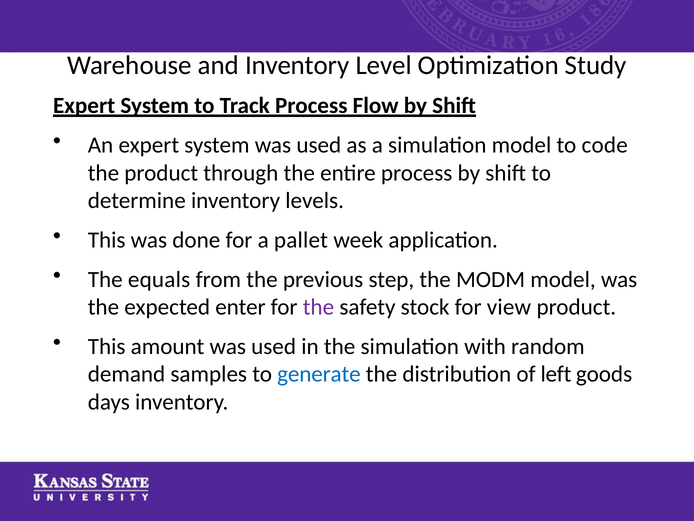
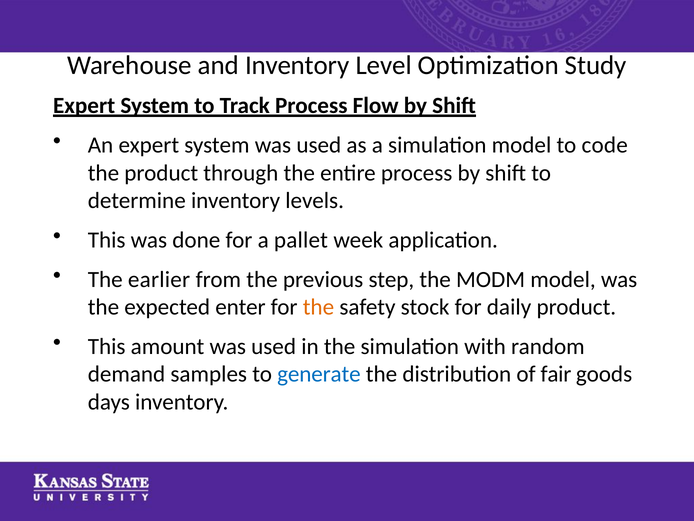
equals: equals -> earlier
the at (318, 307) colour: purple -> orange
view: view -> daily
left: left -> fair
